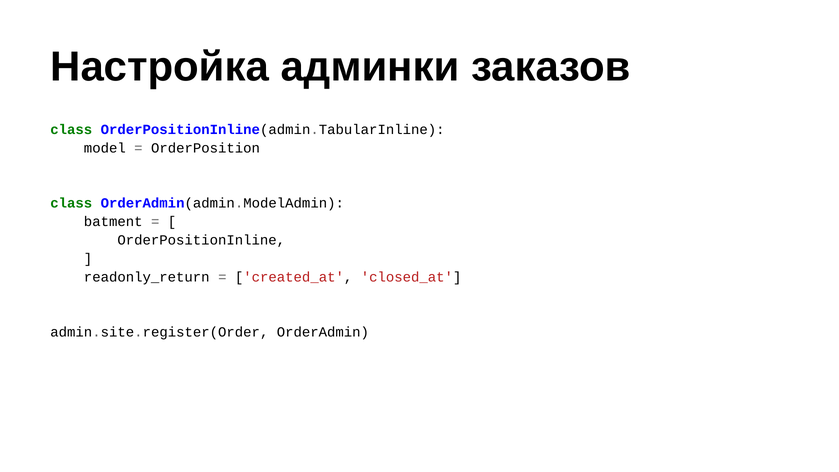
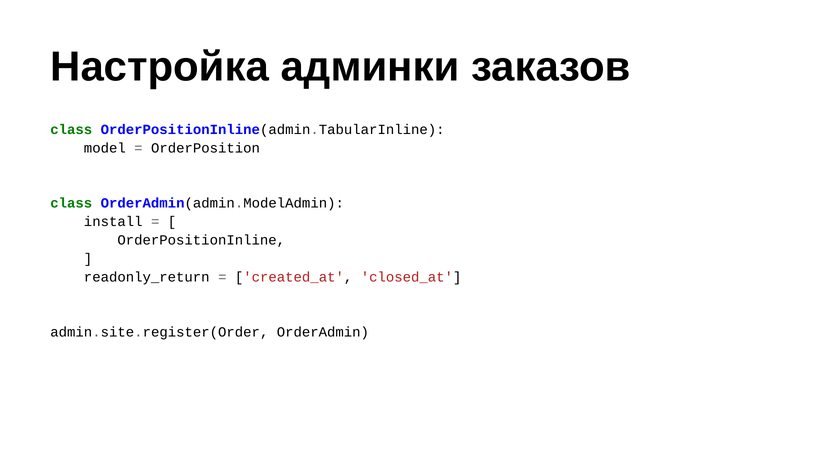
batment: batment -> install
